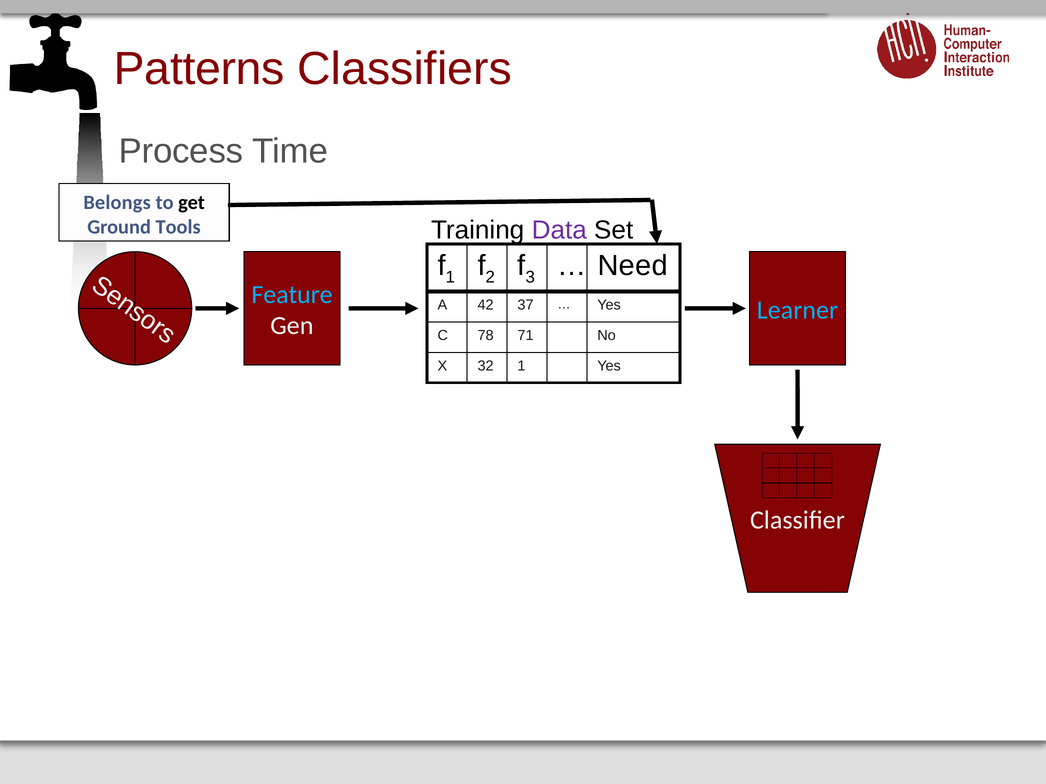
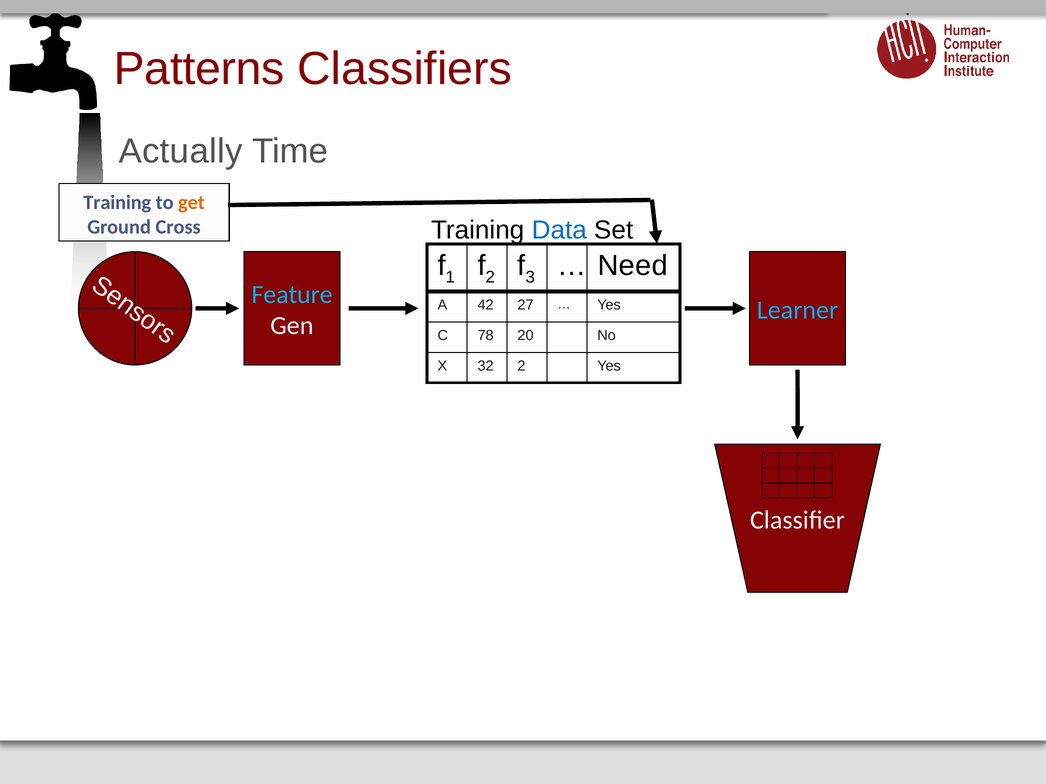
Process: Process -> Actually
Belongs at (117, 203): Belongs -> Training
get colour: black -> orange
Data colour: purple -> blue
Tools: Tools -> Cross
37: 37 -> 27
71: 71 -> 20
32 1: 1 -> 2
